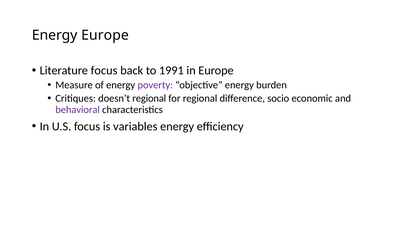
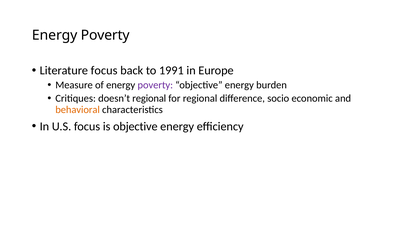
Europe at (105, 35): Europe -> Poverty
behavioral colour: purple -> orange
is variables: variables -> objective
